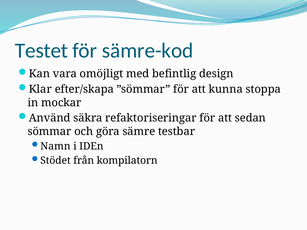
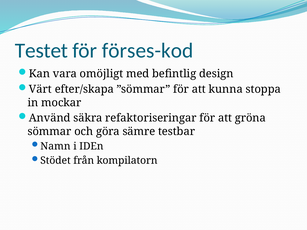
sämre-kod: sämre-kod -> förses-kod
Klar: Klar -> Värt
sedan: sedan -> gröna
